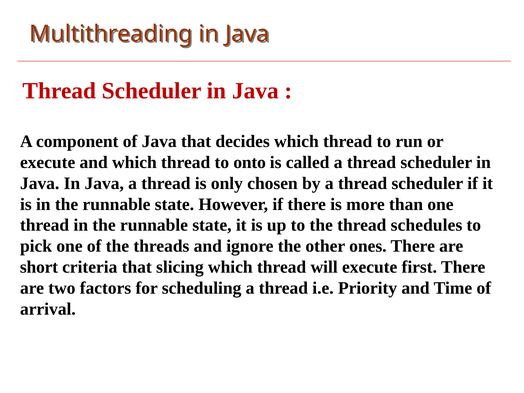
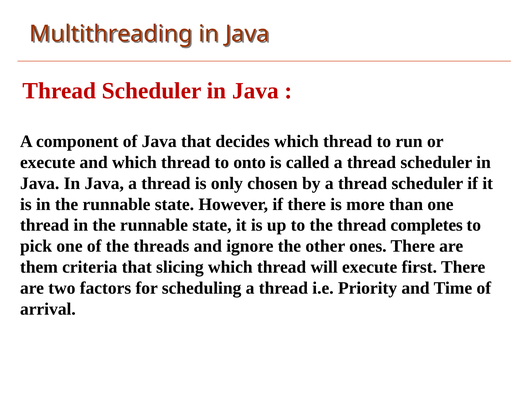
schedules: schedules -> completes
short: short -> them
